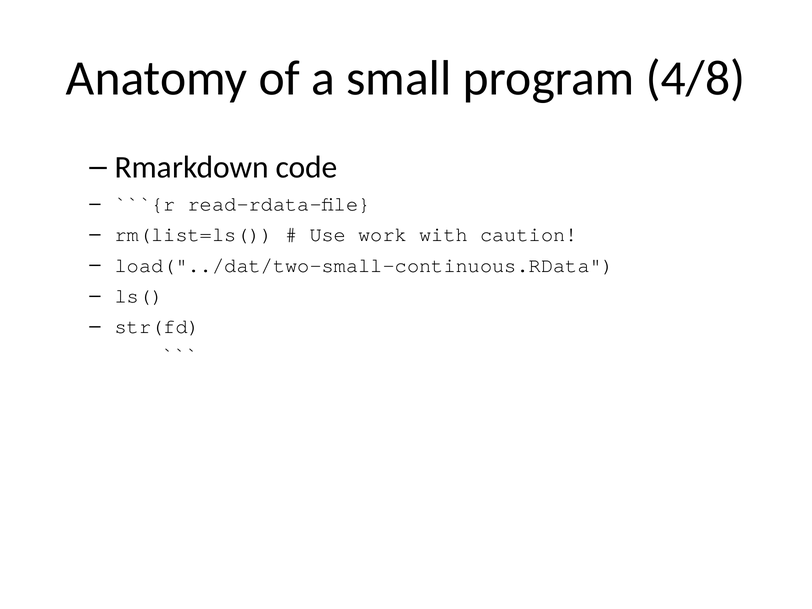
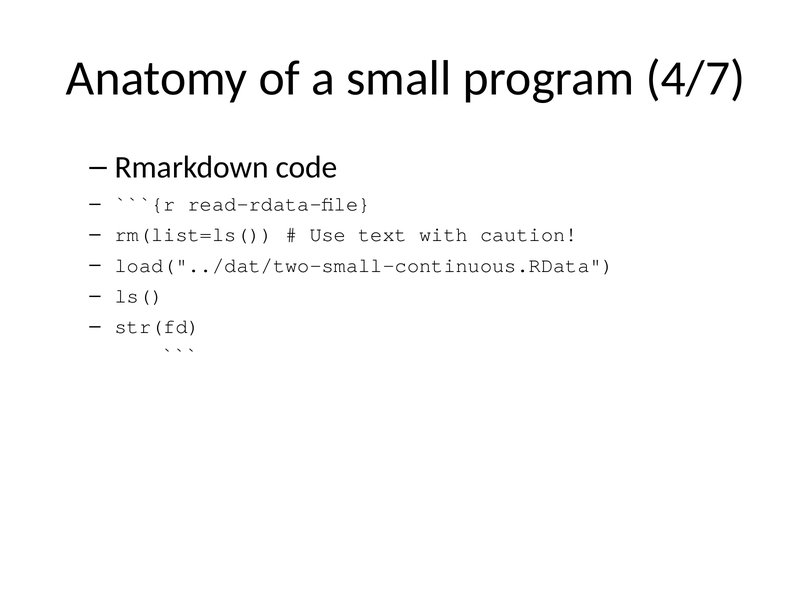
4/8: 4/8 -> 4/7
work: work -> text
